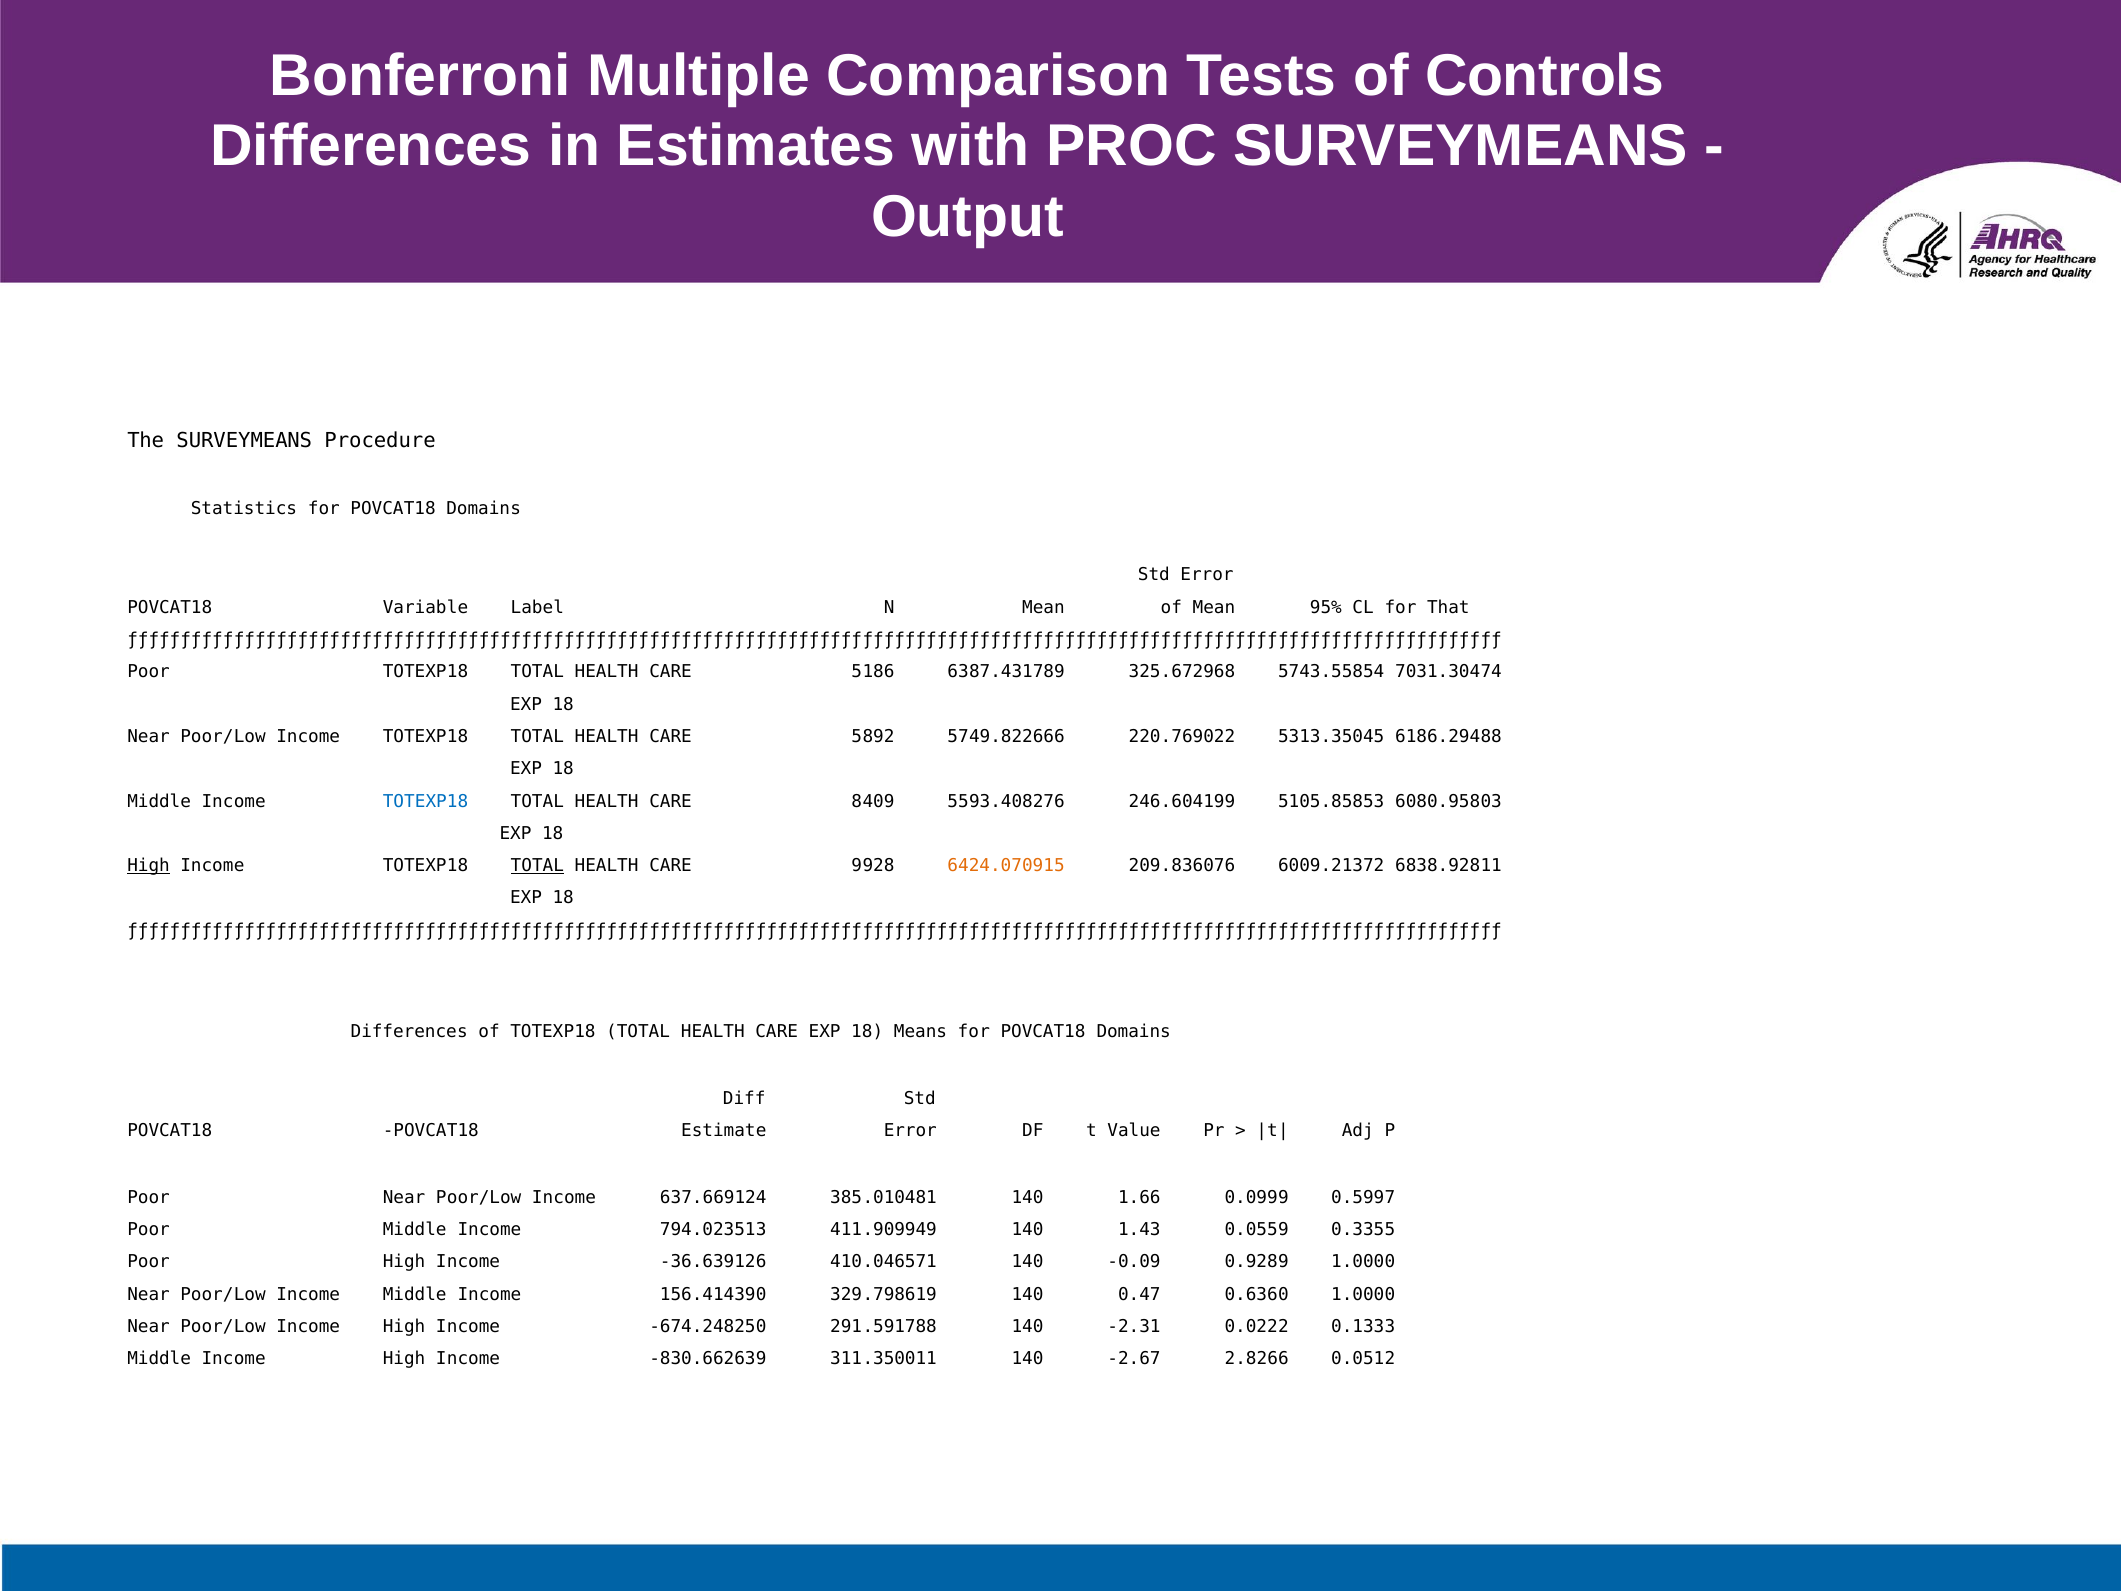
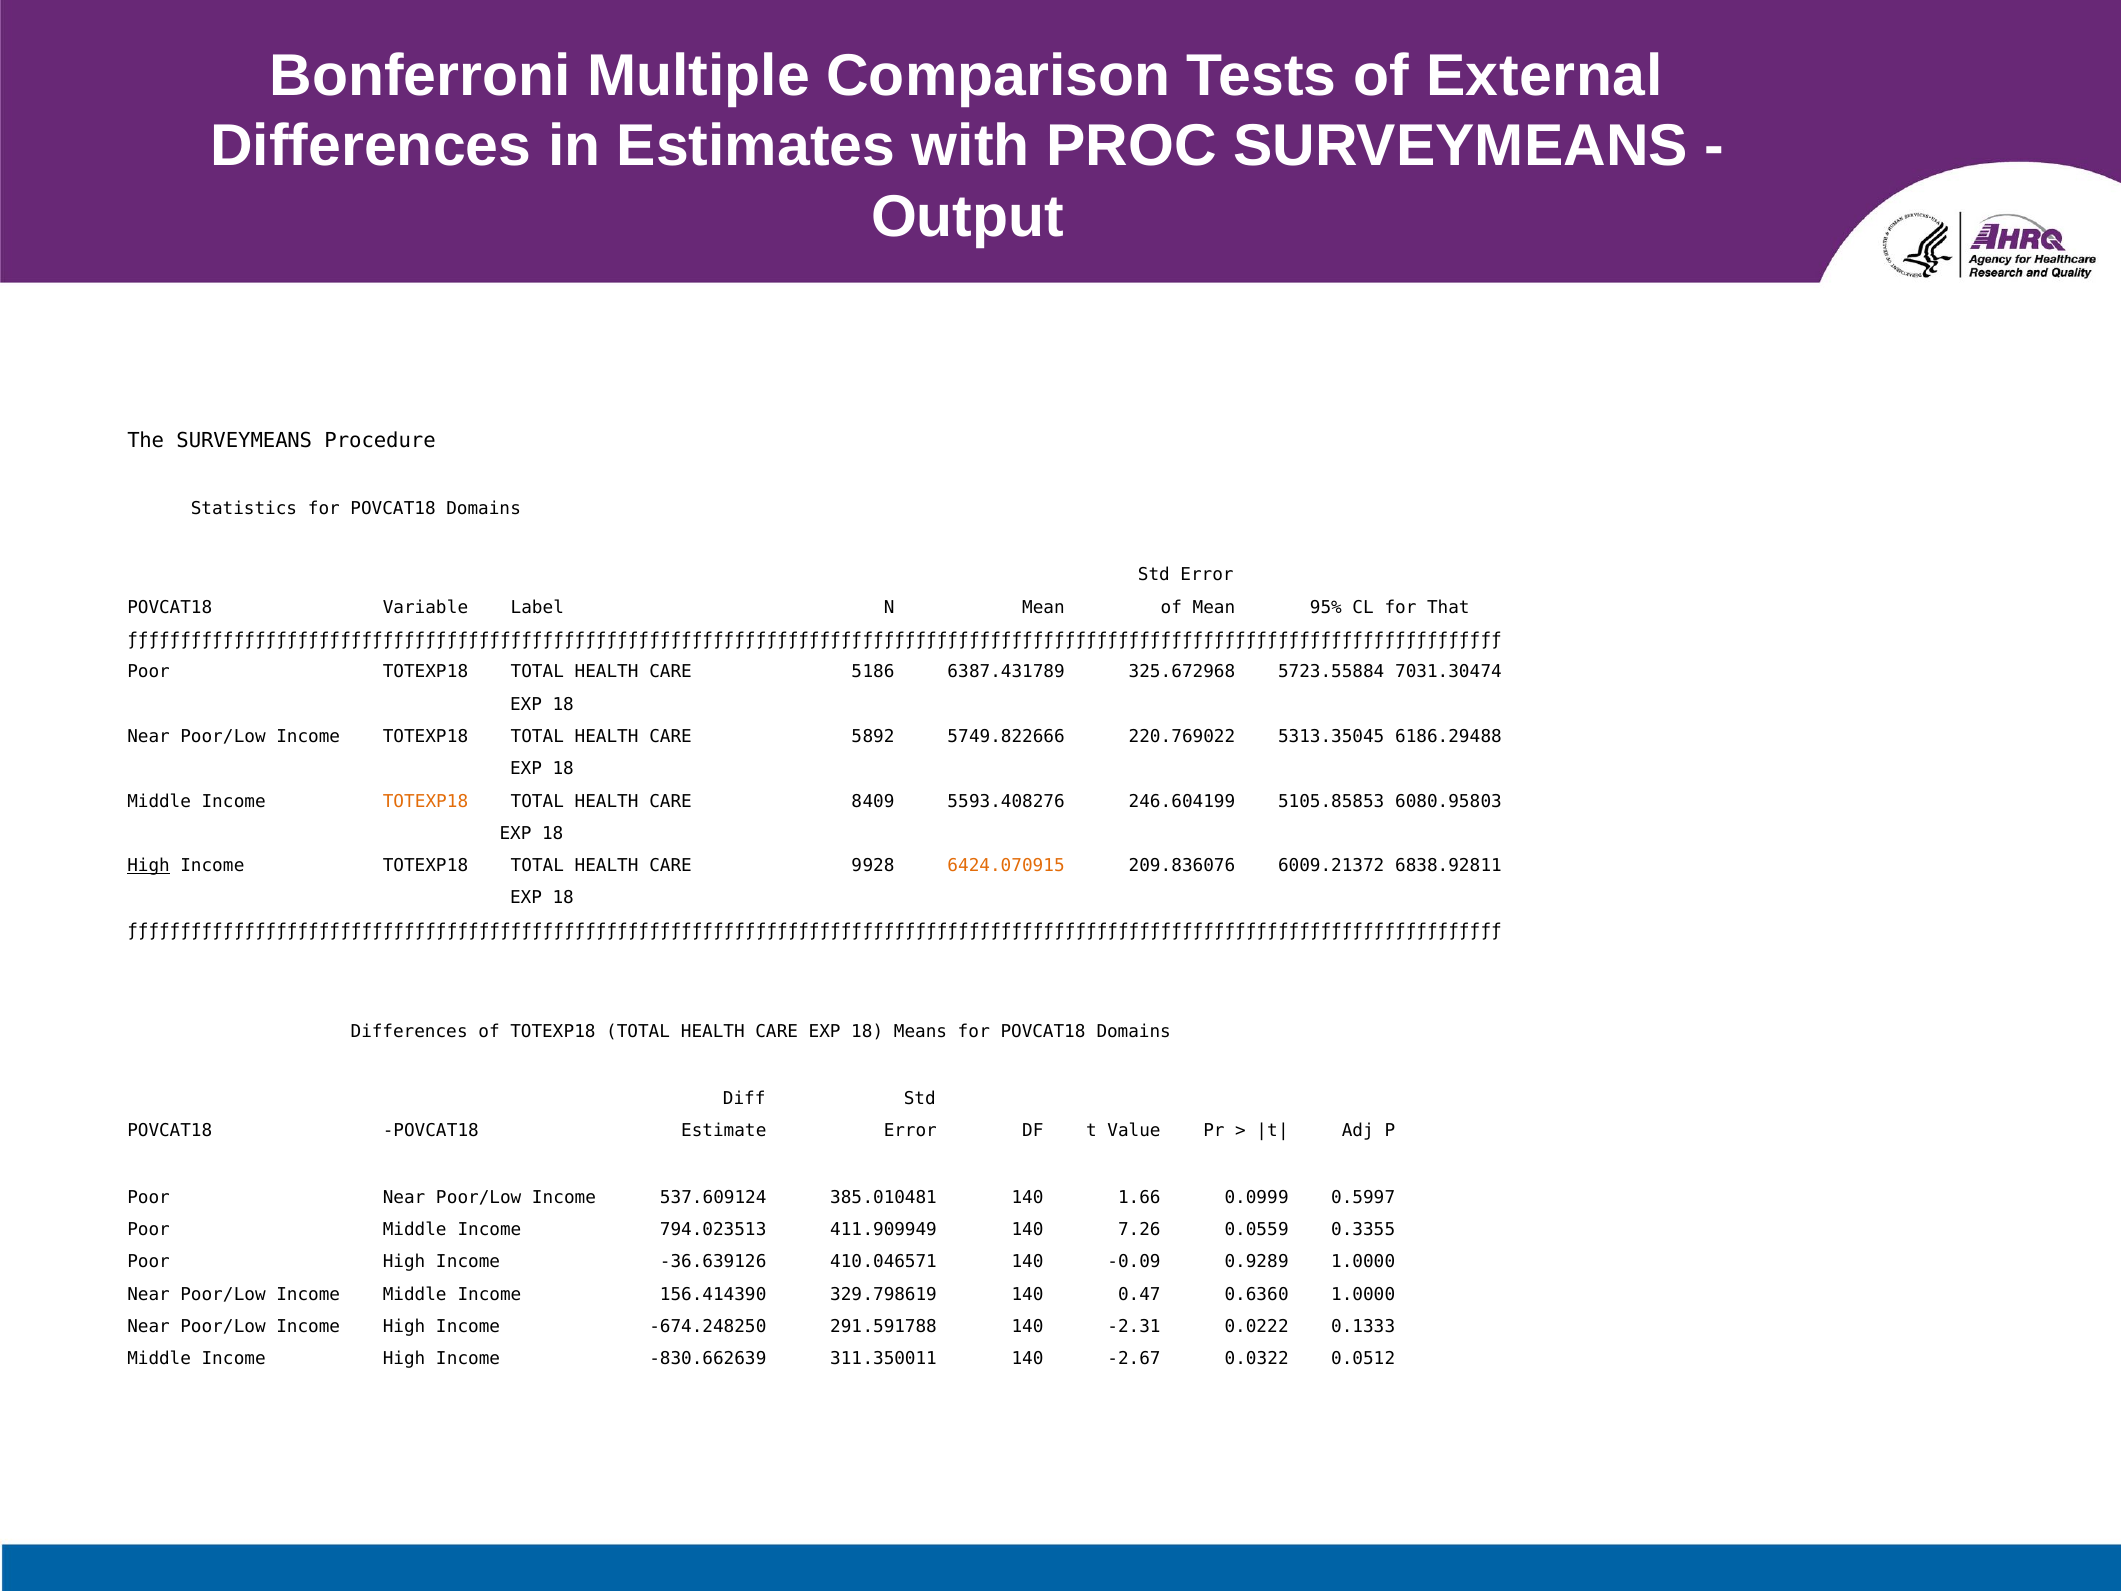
Controls: Controls -> External
5743.55854: 5743.55854 -> 5723.55884
TOTEXP18 at (425, 801) colour: blue -> orange
TOTAL at (537, 866) underline: present -> none
637.669124: 637.669124 -> 537.609124
1.43: 1.43 -> 7.26
2.8266: 2.8266 -> 0.0322
